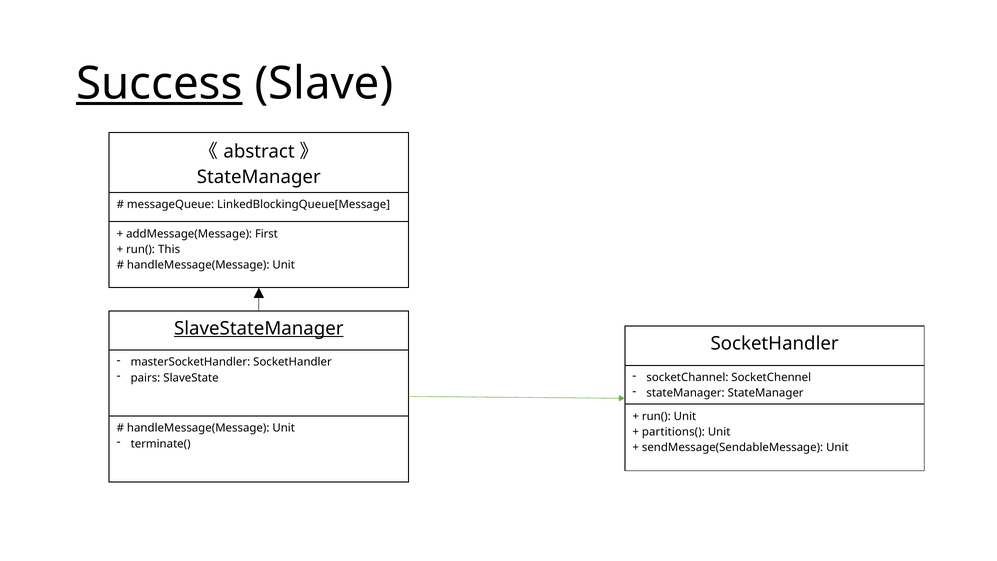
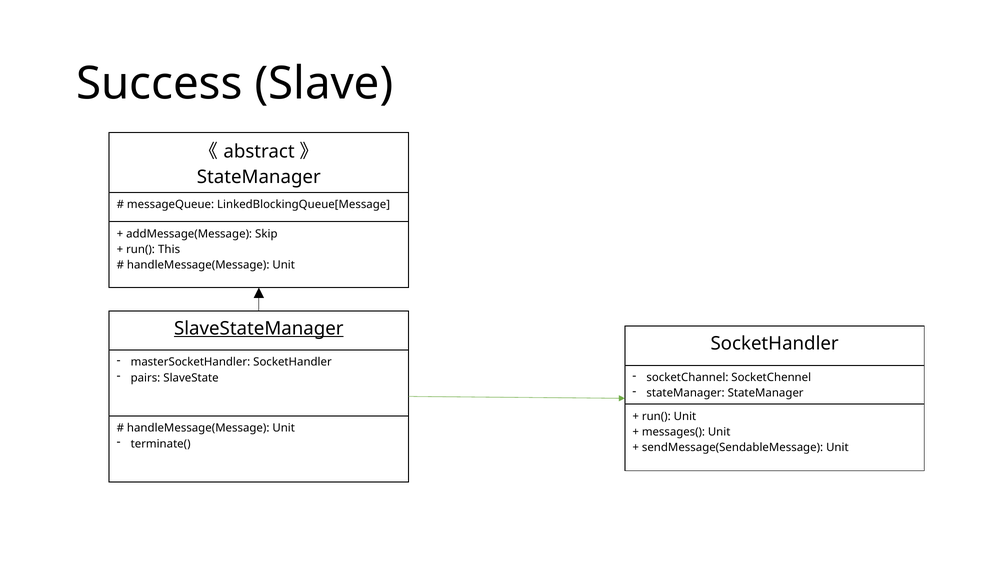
Success underline: present -> none
First: First -> Skip
partitions(: partitions( -> messages(
